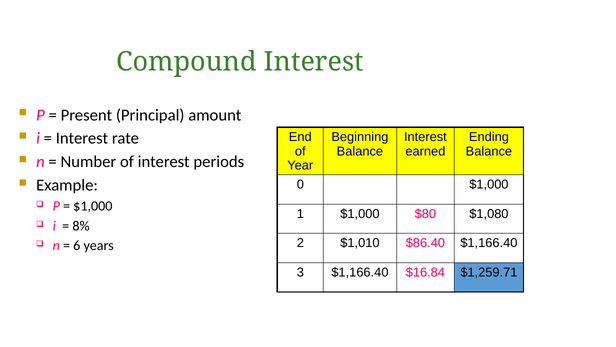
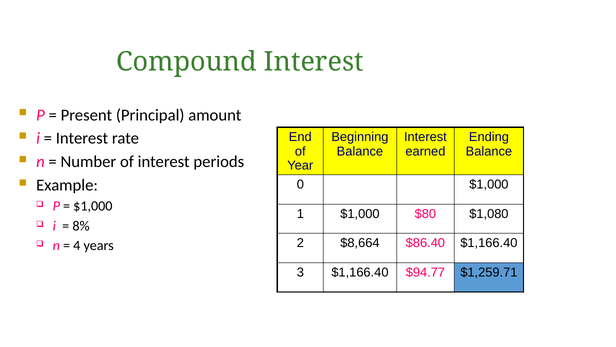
$1,010: $1,010 -> $8,664
6: 6 -> 4
$16.84: $16.84 -> $94.77
